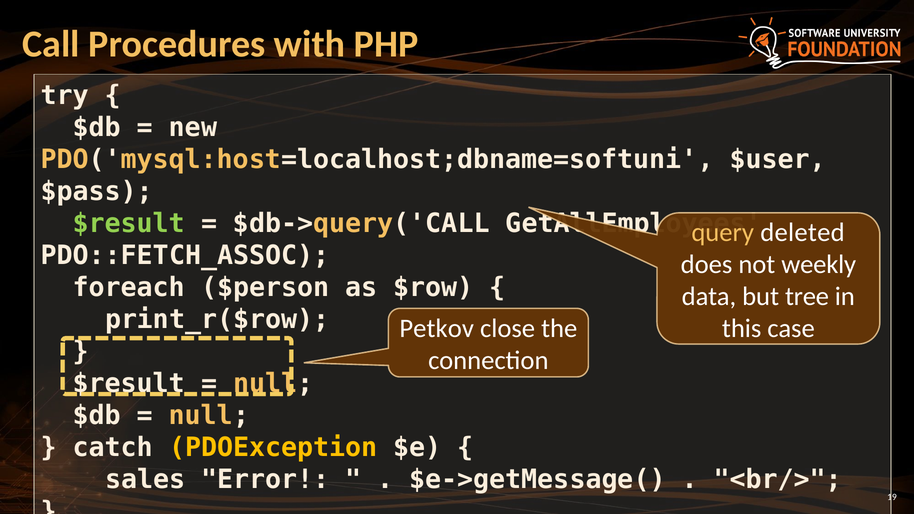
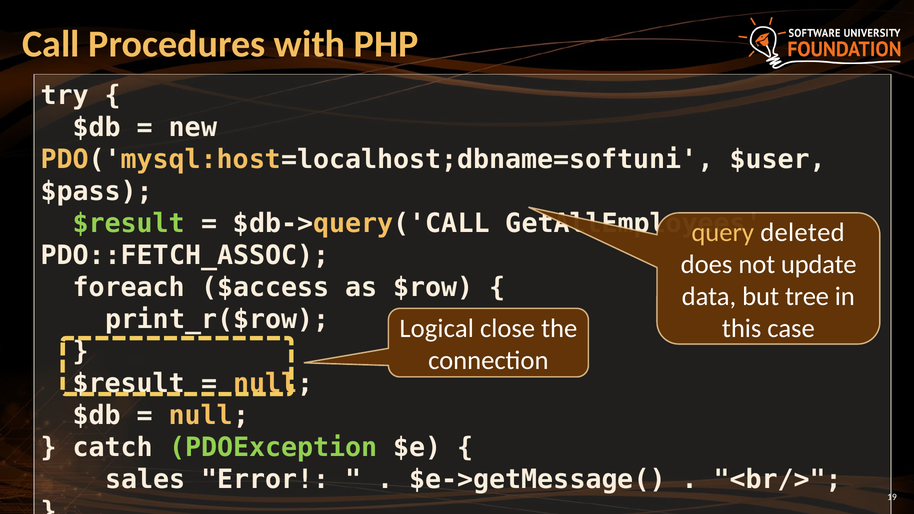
weekly: weekly -> update
$person: $person -> $access
Petkov: Petkov -> Logical
PDOException colour: yellow -> light green
